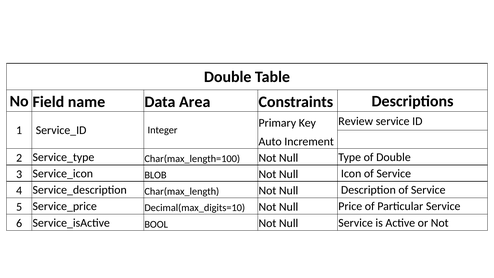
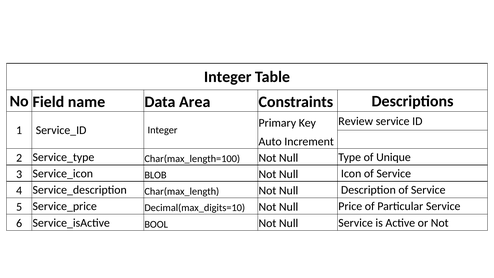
Double at (228, 77): Double -> Integer
of Double: Double -> Unique
